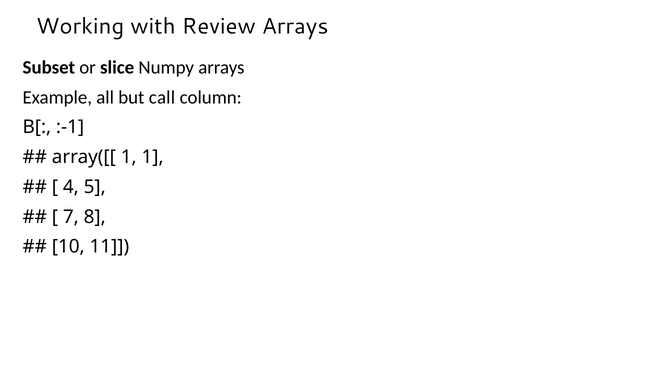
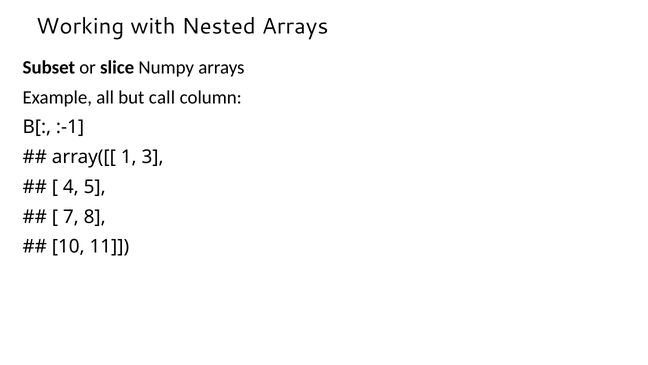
Review: Review -> Nested
1 1: 1 -> 3
